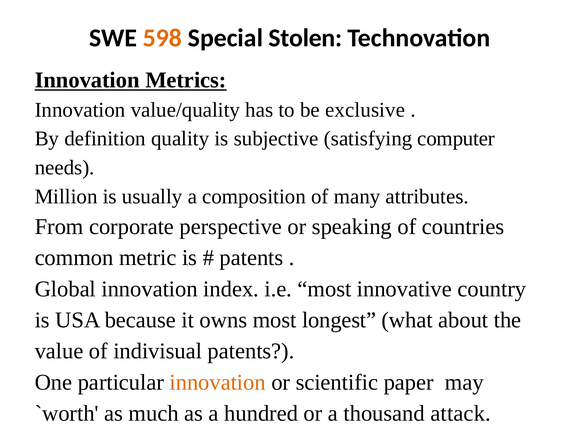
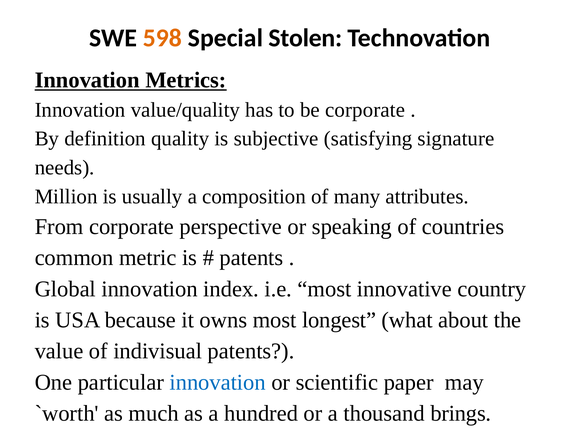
be exclusive: exclusive -> corporate
computer: computer -> signature
innovation at (218, 382) colour: orange -> blue
attack: attack -> brings
